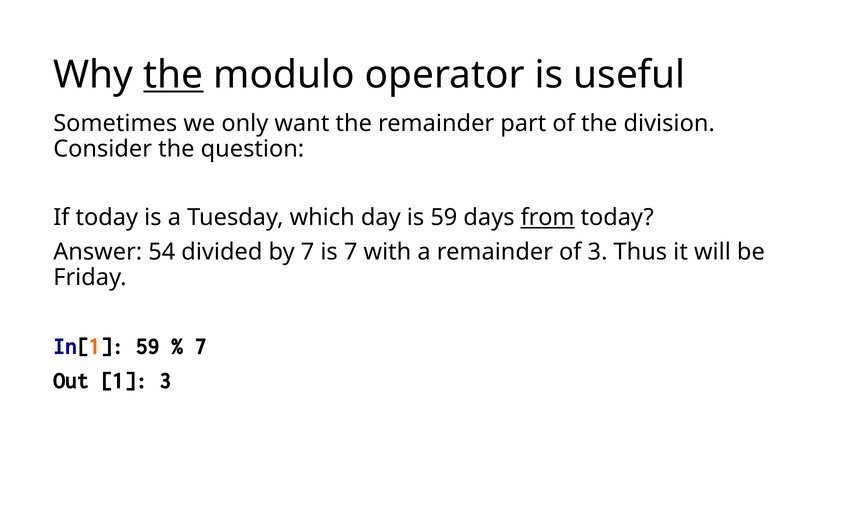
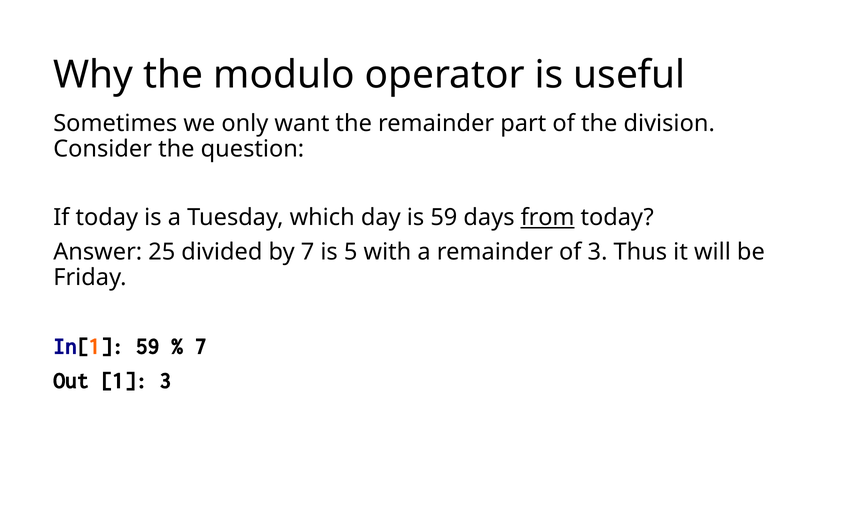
the at (173, 75) underline: present -> none
54: 54 -> 25
is 7: 7 -> 5
